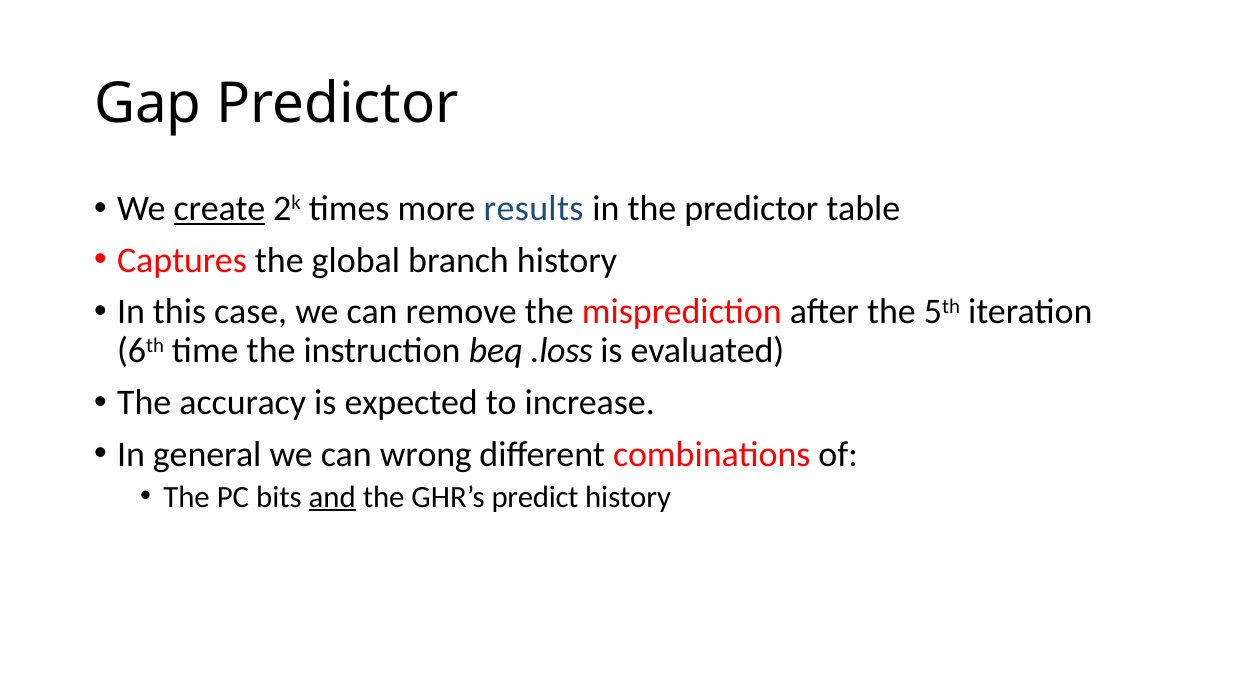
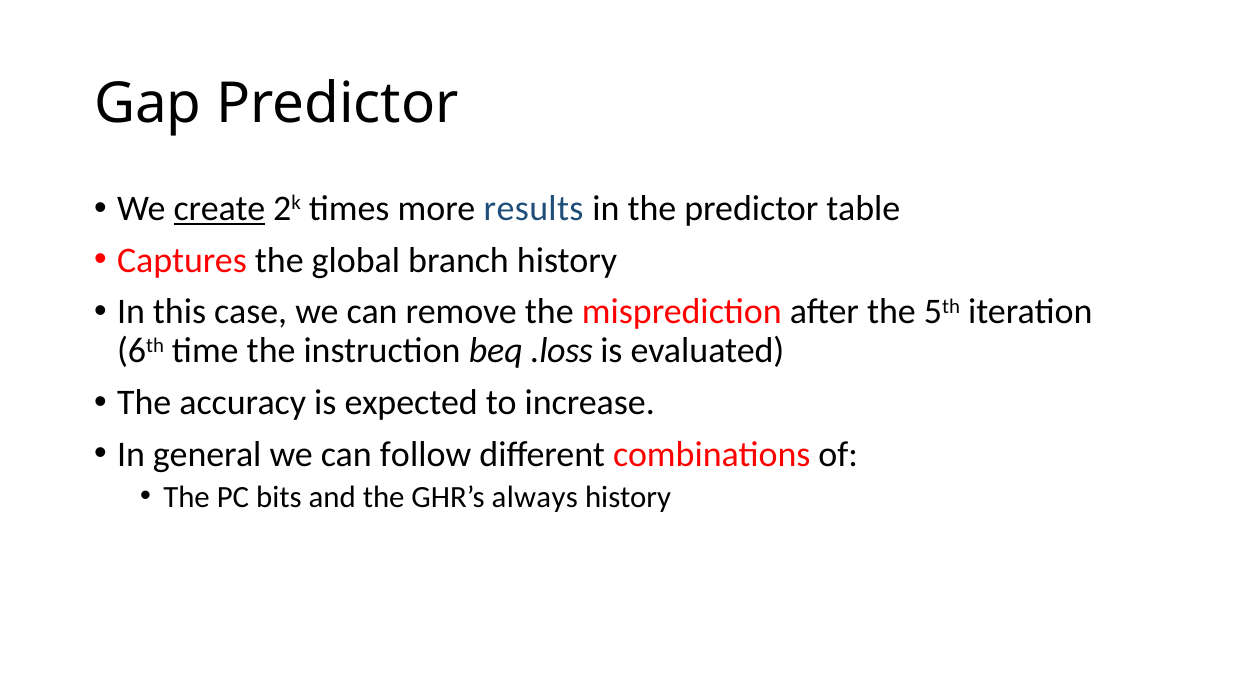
wrong: wrong -> follow
and underline: present -> none
predict: predict -> always
